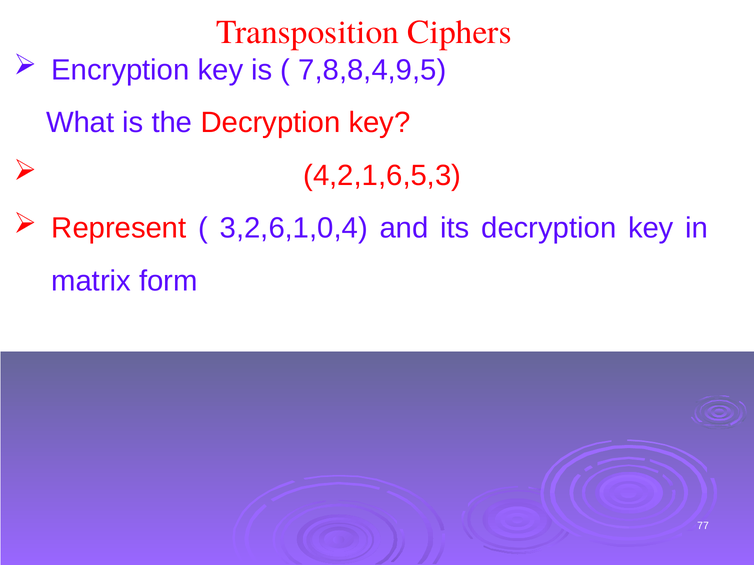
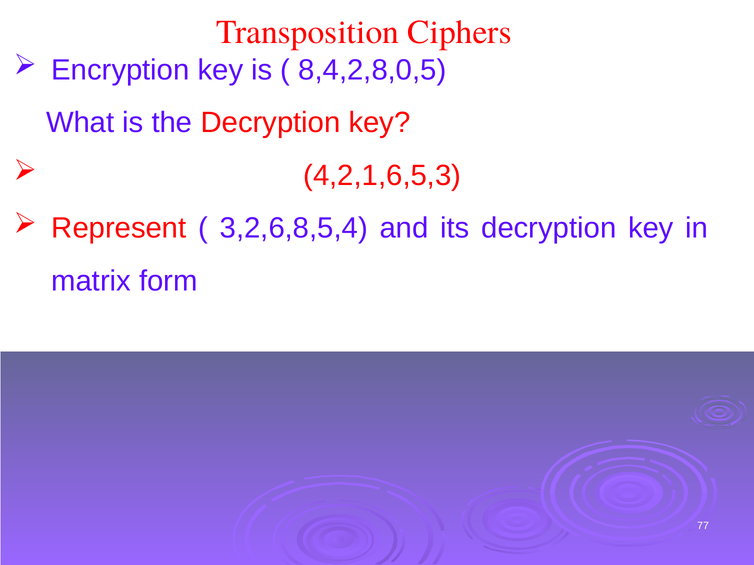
7,8,8,4,9,5: 7,8,8,4,9,5 -> 8,4,2,8,0,5
3,2,6,1,0,4: 3,2,6,1,0,4 -> 3,2,6,8,5,4
